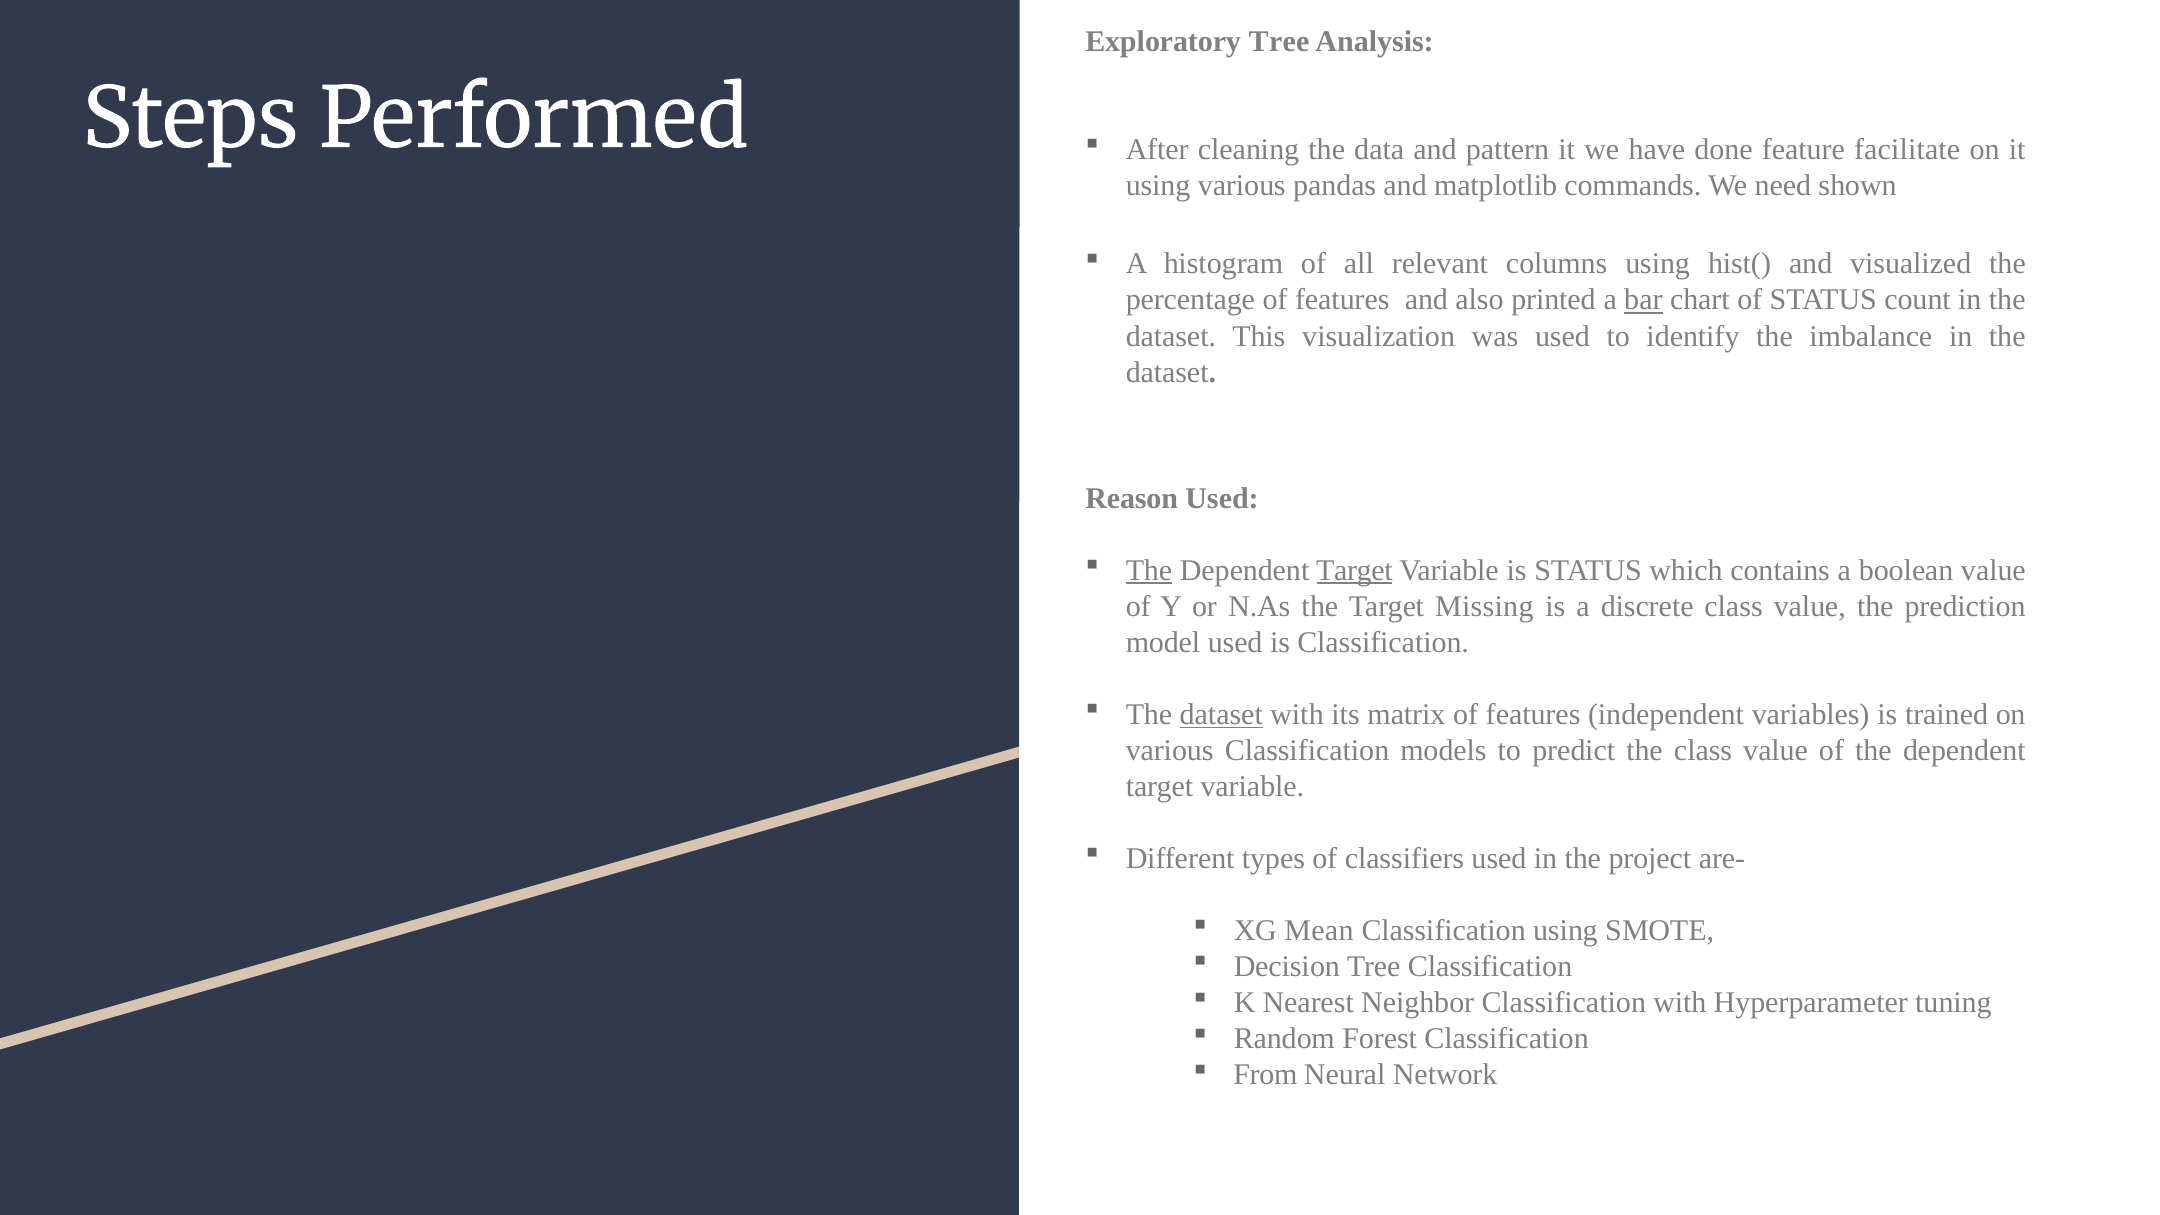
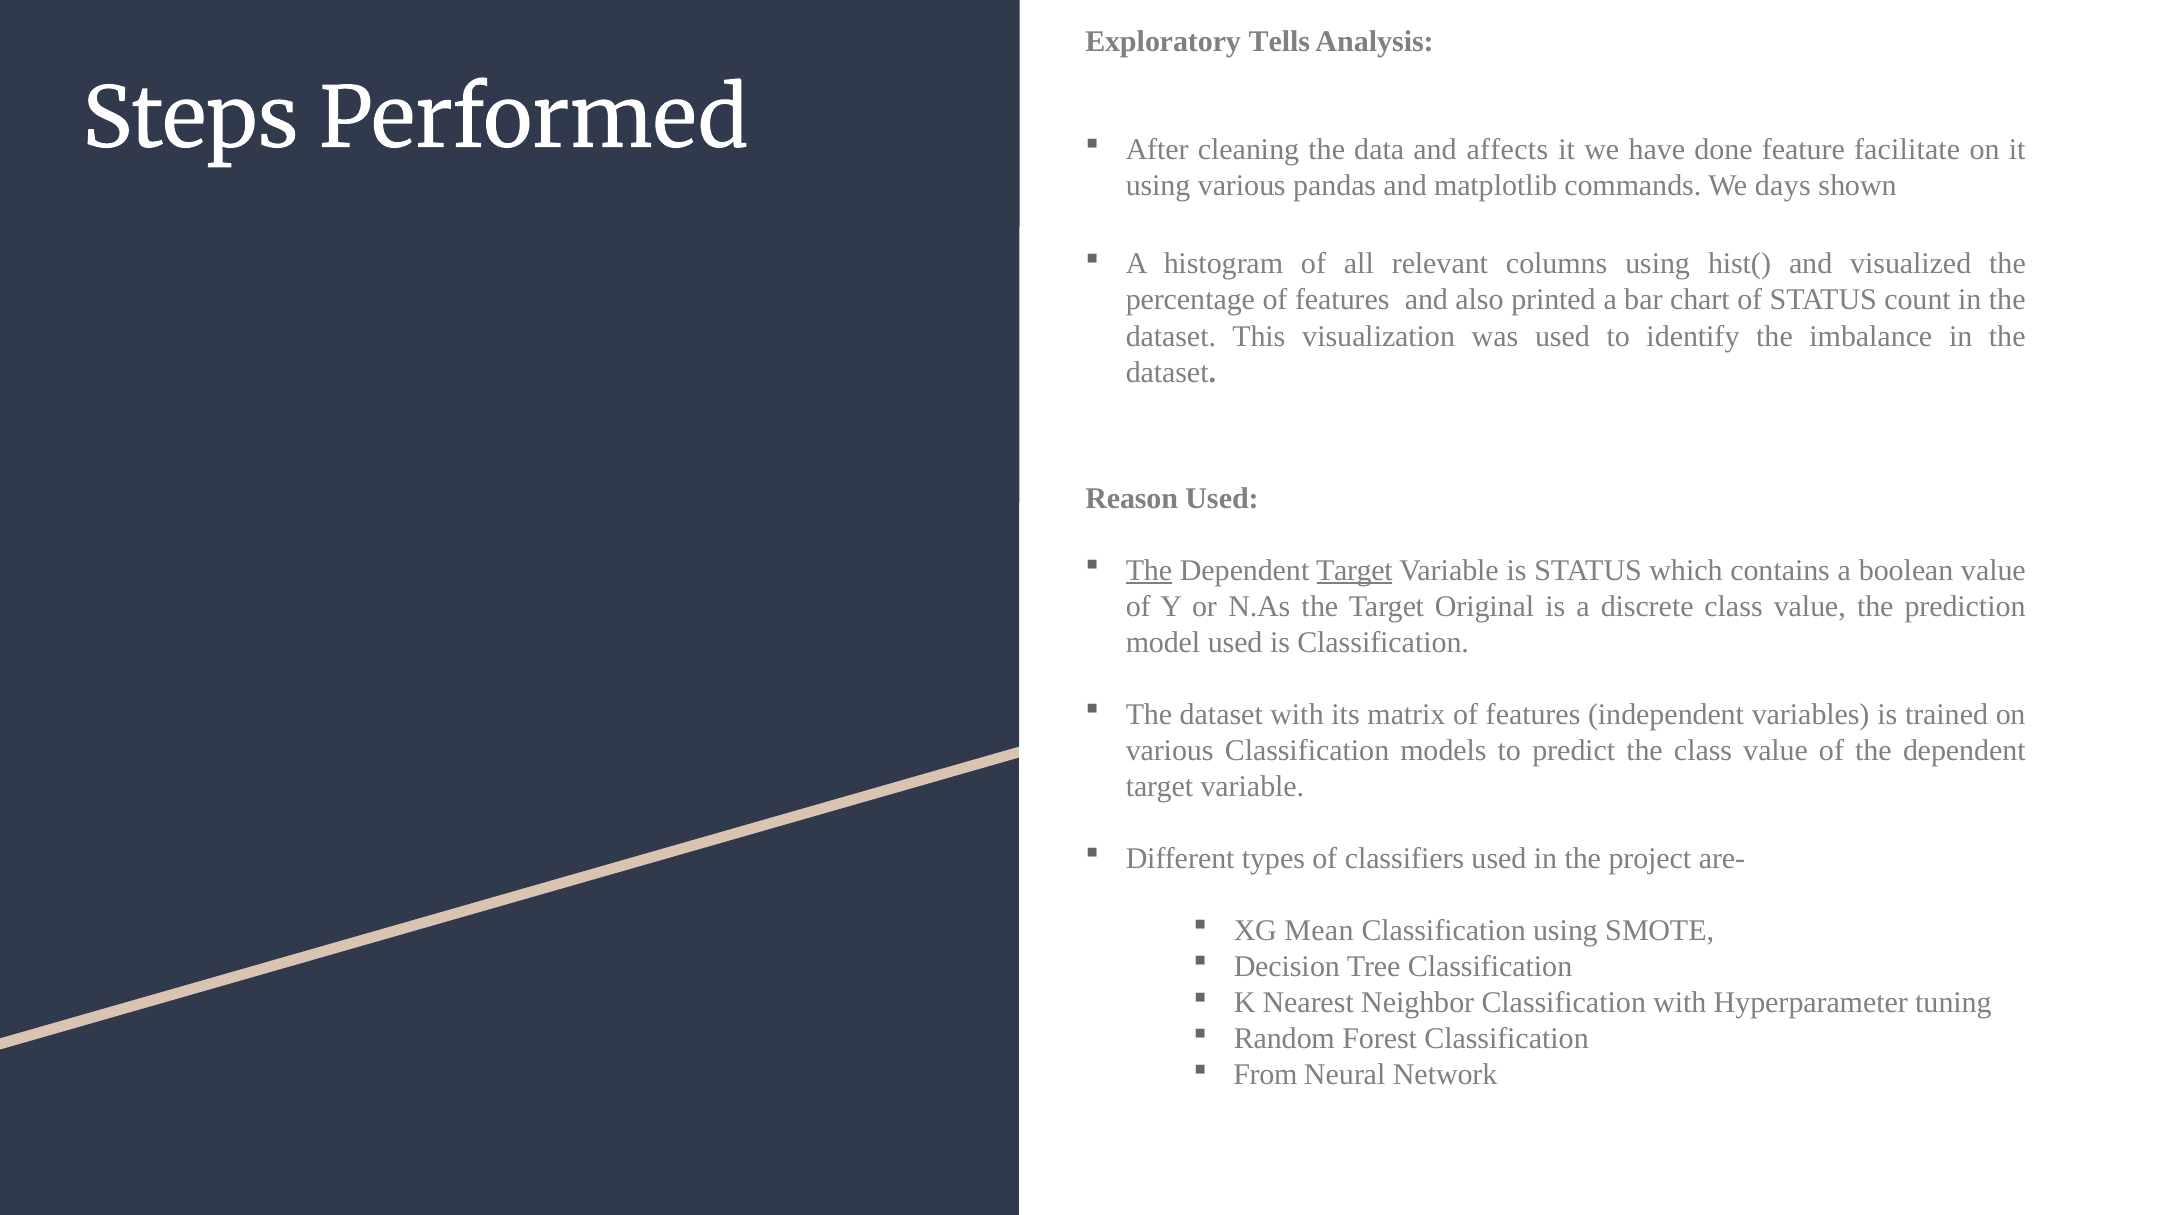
Exploratory Tree: Tree -> Tells
pattern: pattern -> affects
need: need -> days
bar underline: present -> none
Missing: Missing -> Original
dataset at (1221, 715) underline: present -> none
